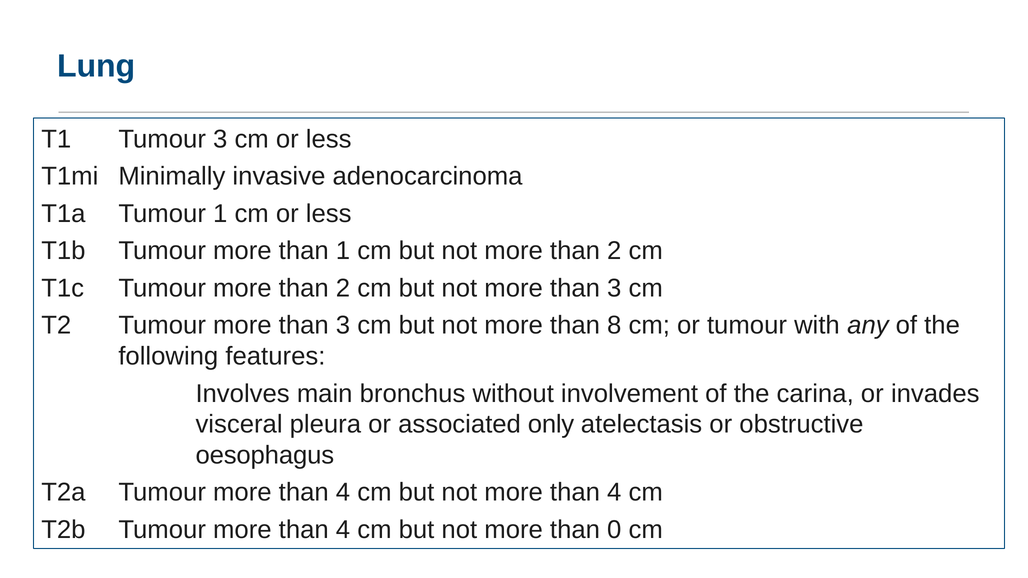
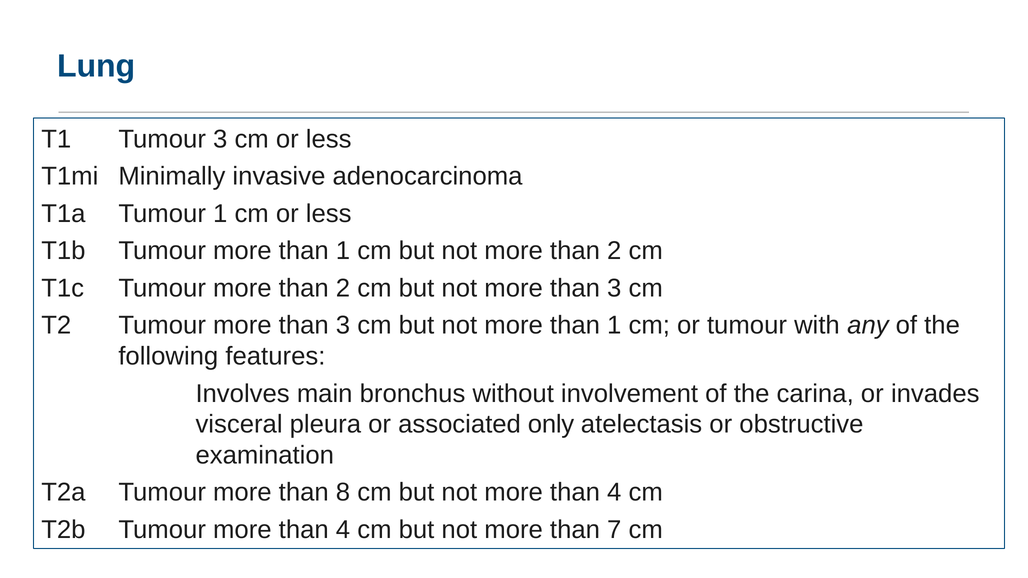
not more than 8: 8 -> 1
oesophagus: oesophagus -> examination
4 at (343, 493): 4 -> 8
0: 0 -> 7
